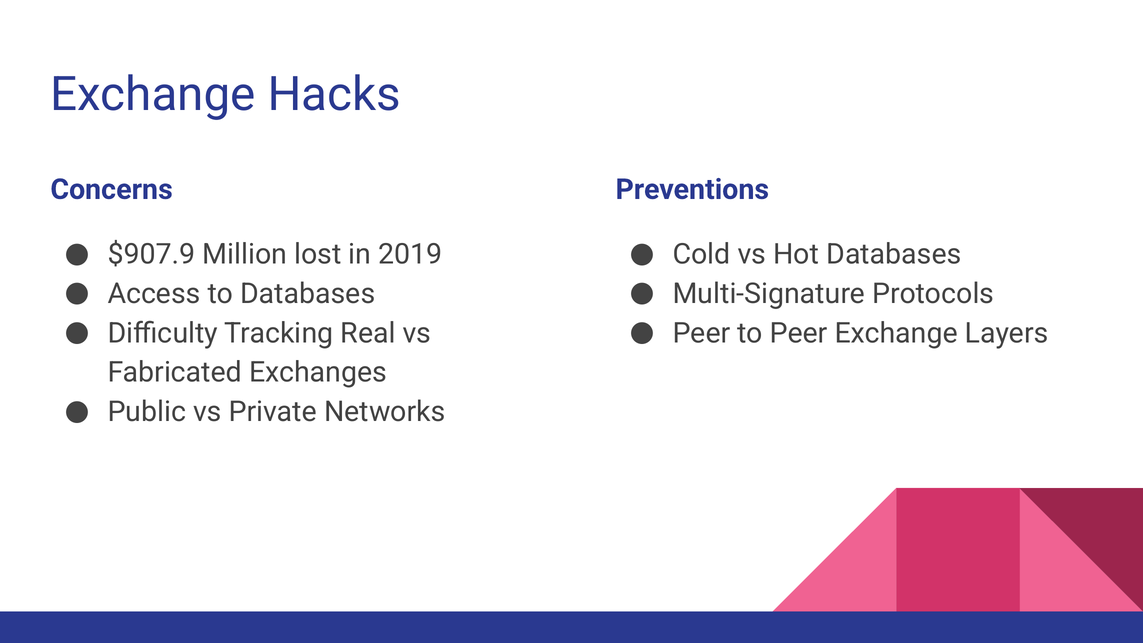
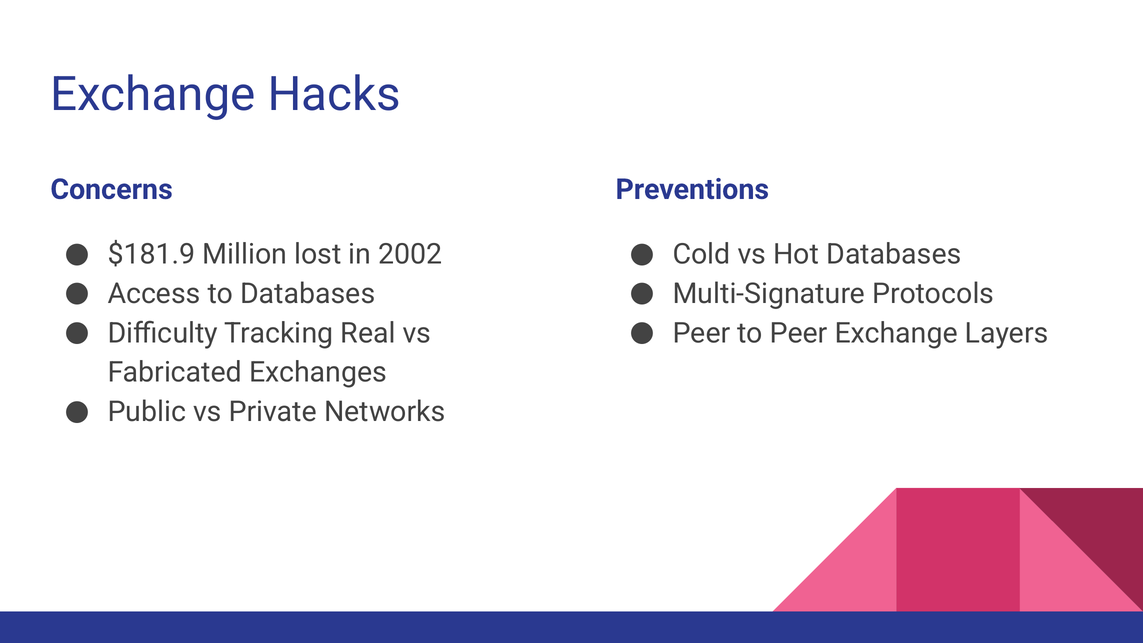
$907.9: $907.9 -> $181.9
2019: 2019 -> 2002
